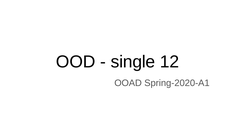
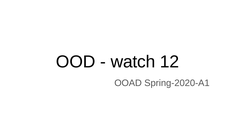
single: single -> watch
